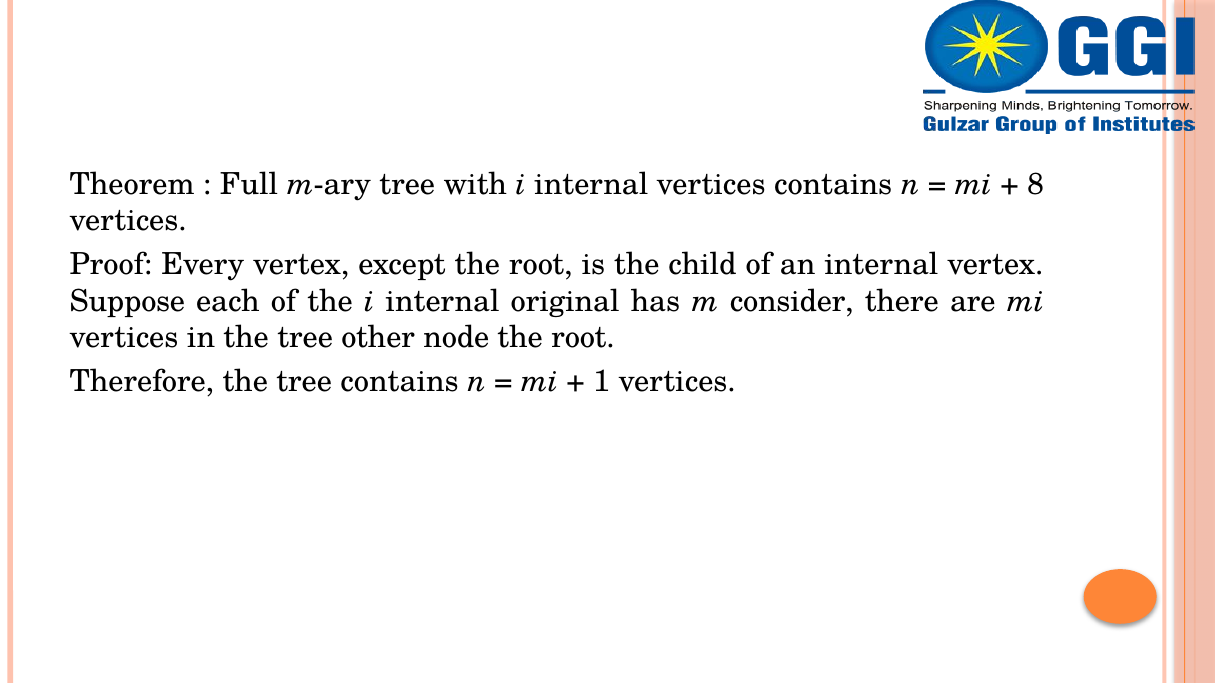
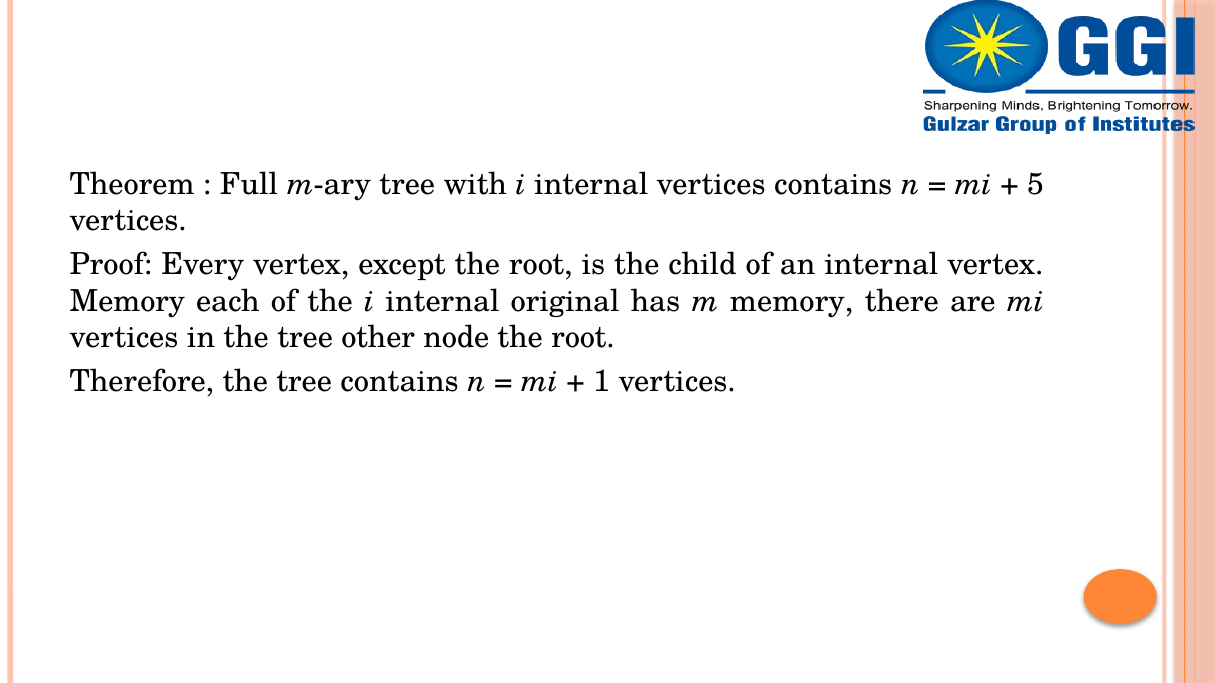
8: 8 -> 5
Suppose at (127, 301): Suppose -> Memory
m consider: consider -> memory
